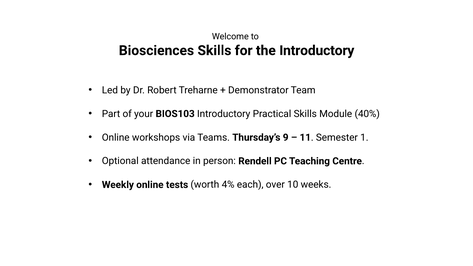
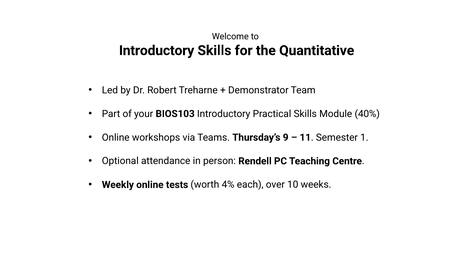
Biosciences at (156, 51): Biosciences -> Introductory
the Introductory: Introductory -> Quantitative
